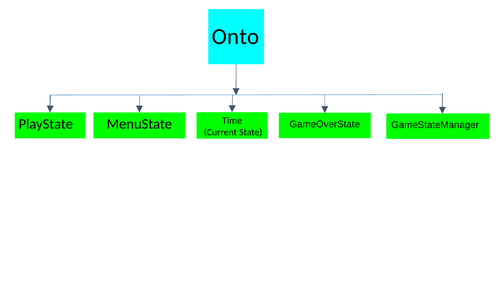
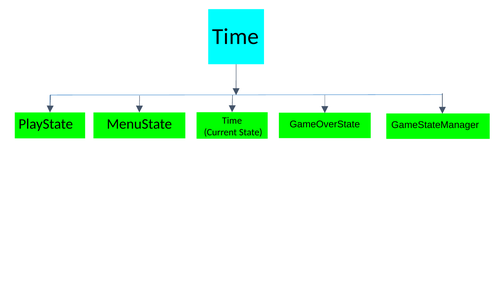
Onto at (236, 37): Onto -> Time
